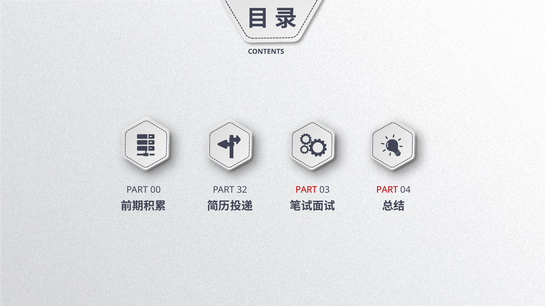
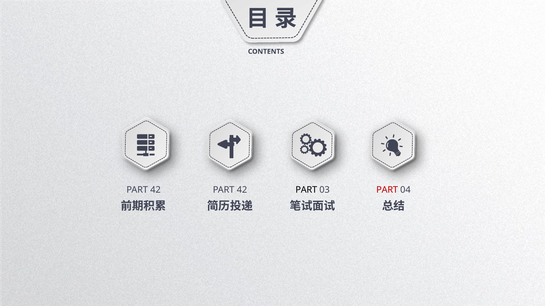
00 at (156, 190): 00 -> 42
32 at (242, 190): 32 -> 42
PART at (306, 190) colour: red -> black
